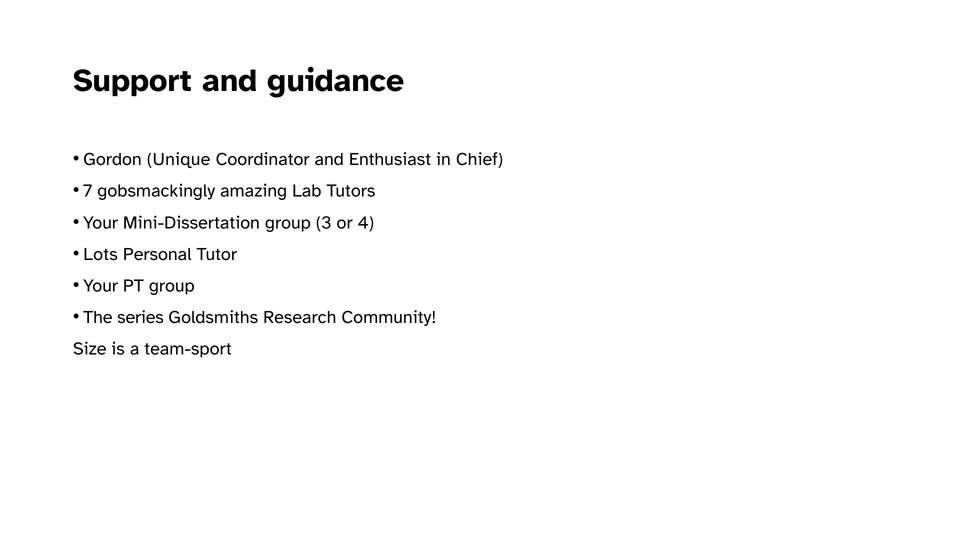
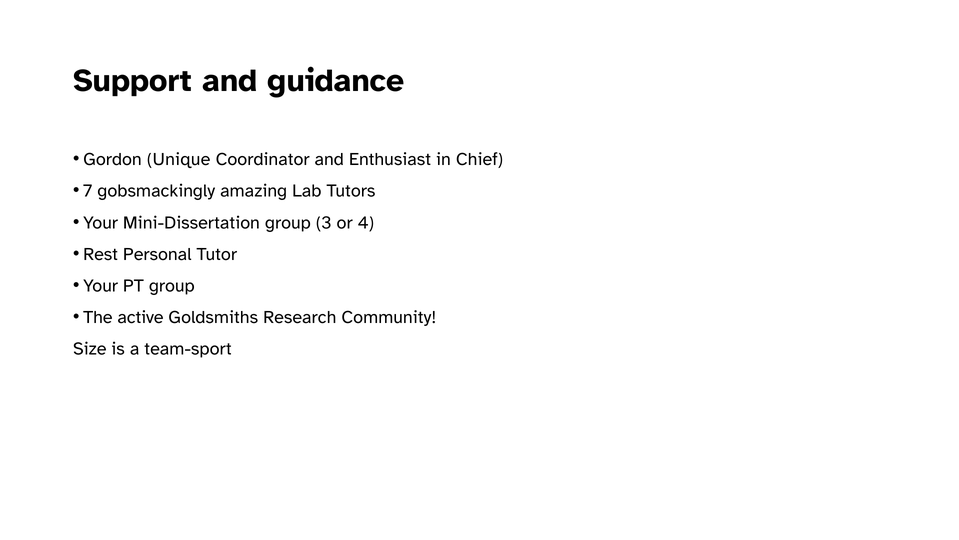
Lots: Lots -> Rest
series: series -> active
